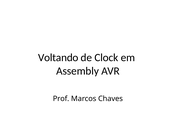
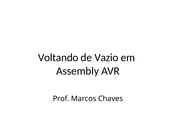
Clock: Clock -> Vazio
